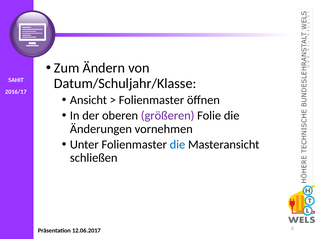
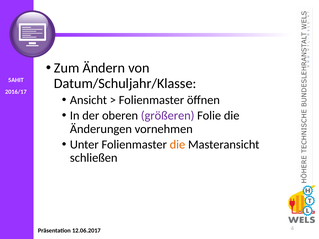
die at (177, 145) colour: blue -> orange
